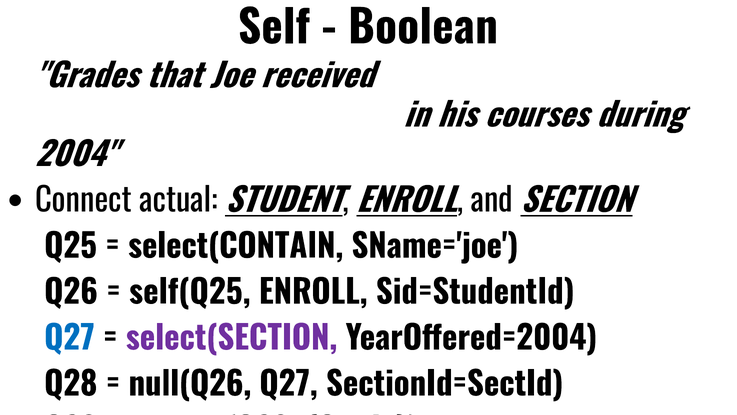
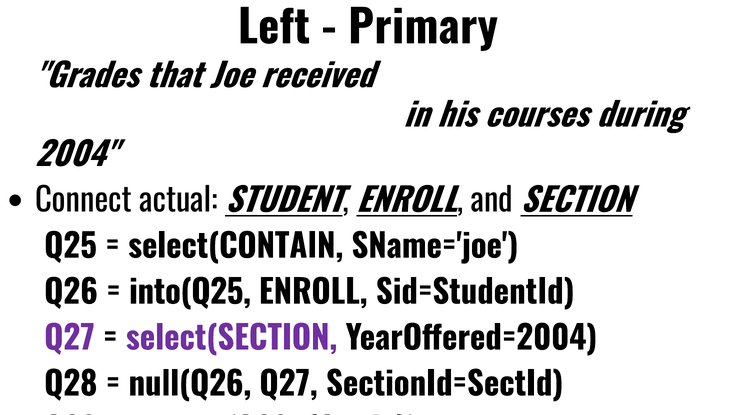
Self: Self -> Left
Boolean: Boolean -> Primary
self(Q25: self(Q25 -> into(Q25
Q27 at (69, 338) colour: blue -> purple
